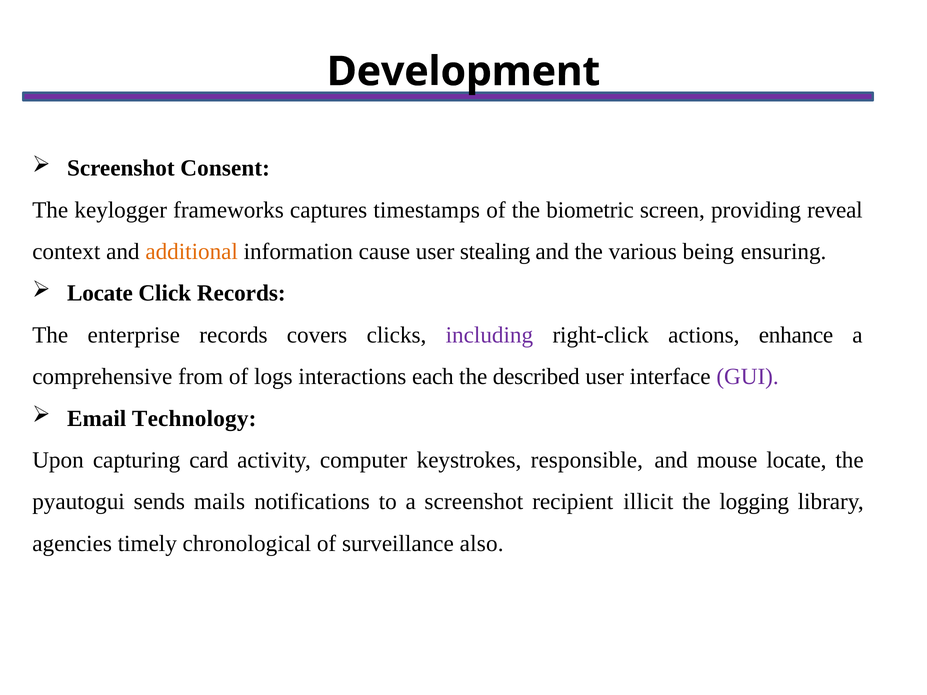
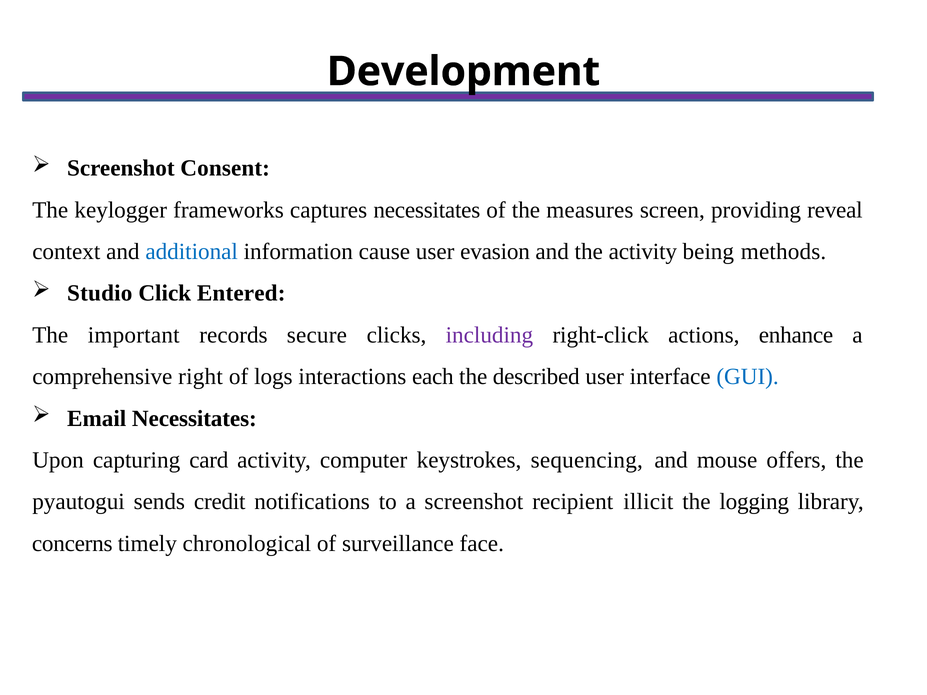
captures timestamps: timestamps -> necessitates
biometric: biometric -> measures
additional colour: orange -> blue
stealing: stealing -> evasion
the various: various -> activity
ensuring: ensuring -> methods
Locate at (100, 293): Locate -> Studio
Click Records: Records -> Entered
enterprise: enterprise -> important
covers: covers -> secure
from: from -> right
GUI colour: purple -> blue
Email Technology: Technology -> Necessitates
responsible: responsible -> sequencing
mouse locate: locate -> offers
mails: mails -> credit
agencies: agencies -> concerns
also: also -> face
